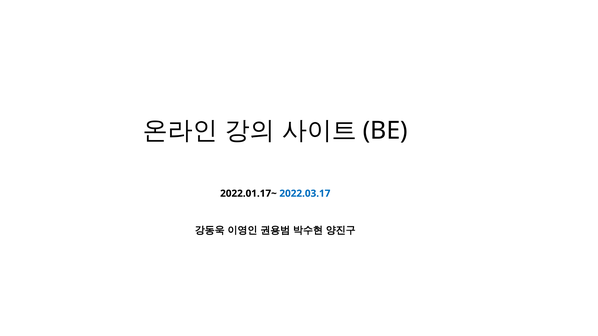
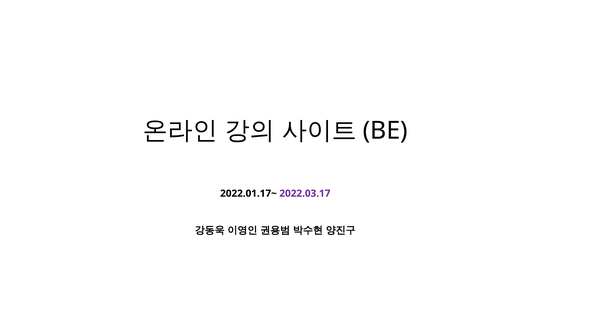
2022.03.17 colour: blue -> purple
